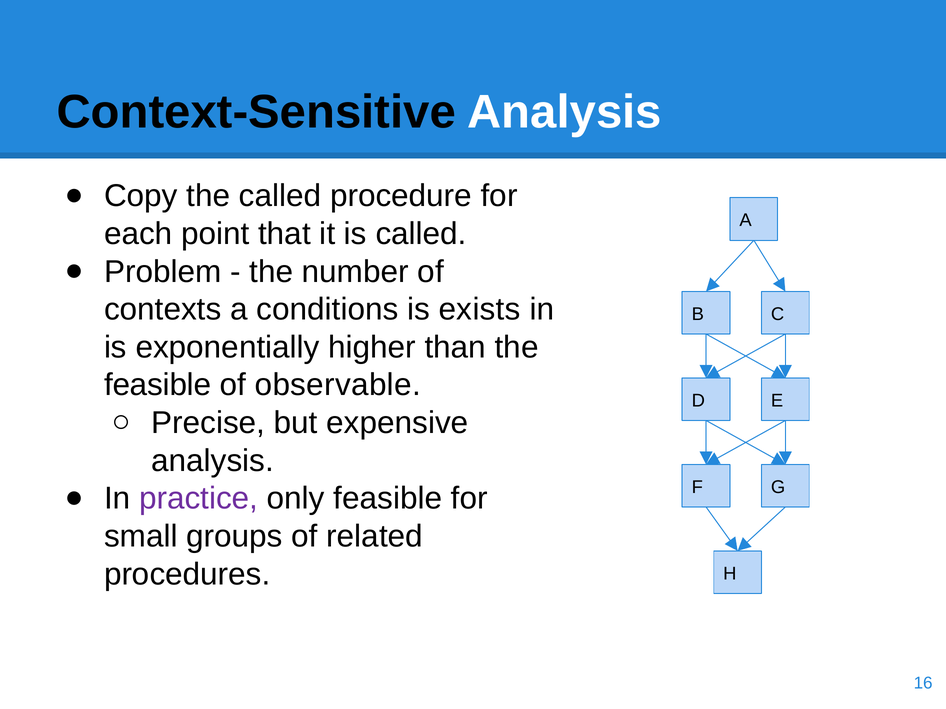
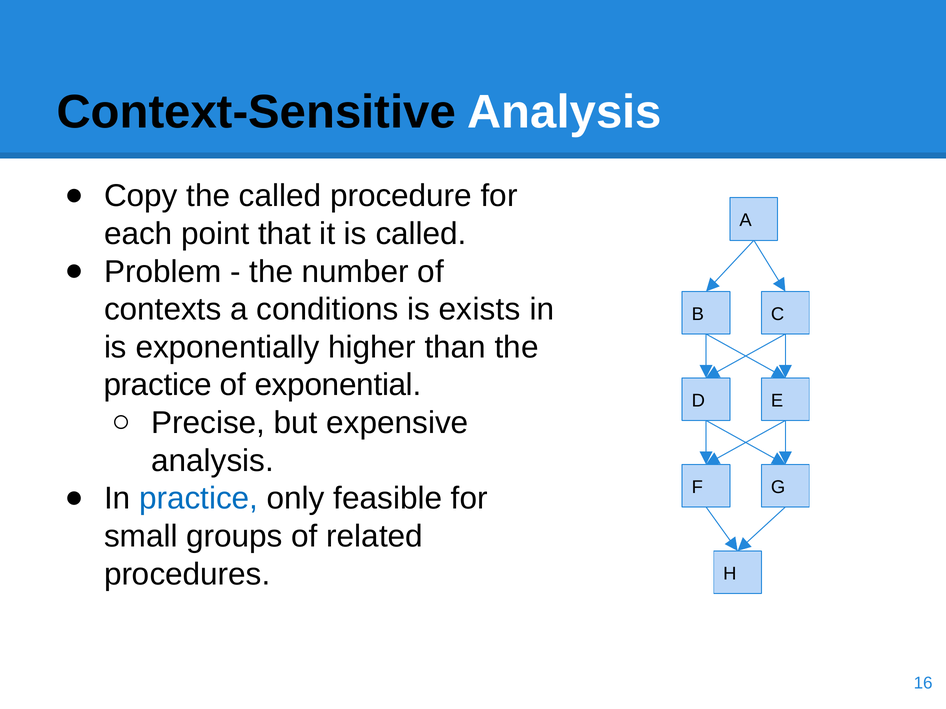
feasible at (158, 385): feasible -> practice
observable: observable -> exponential
practice at (199, 499) colour: purple -> blue
